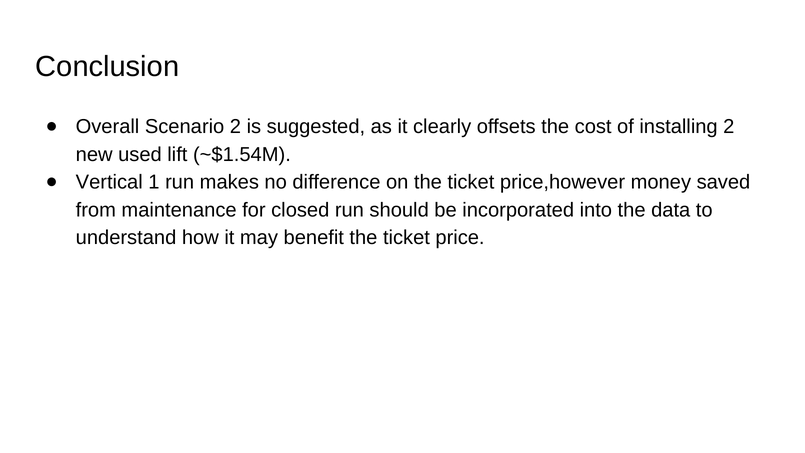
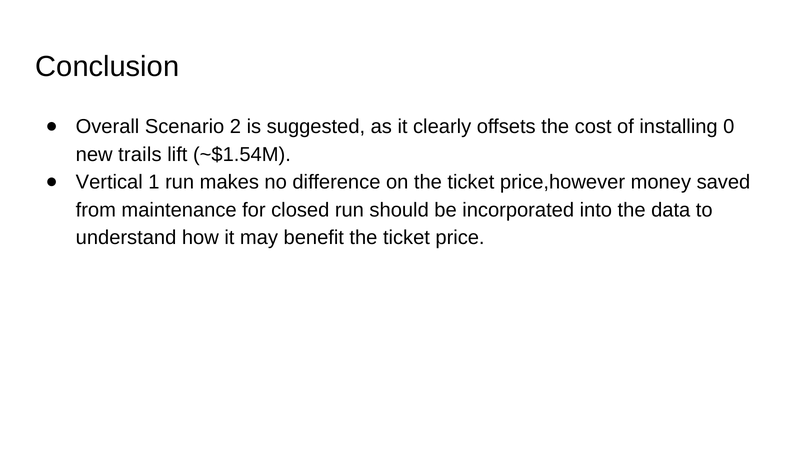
installing 2: 2 -> 0
used: used -> trails
